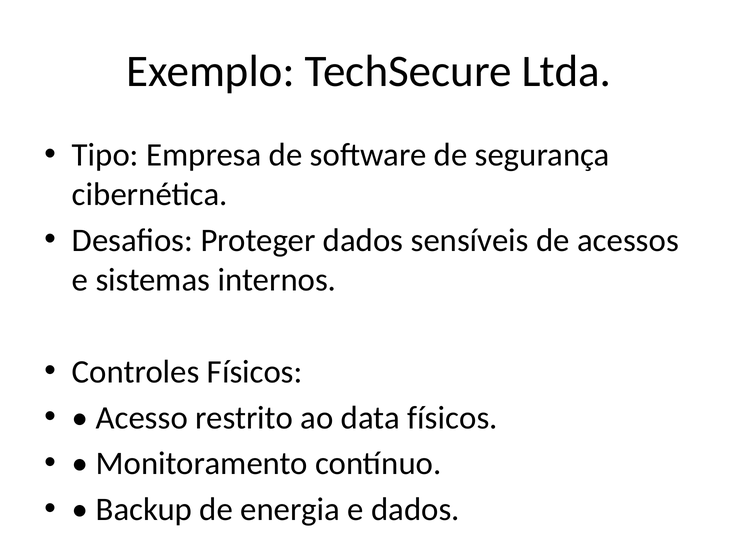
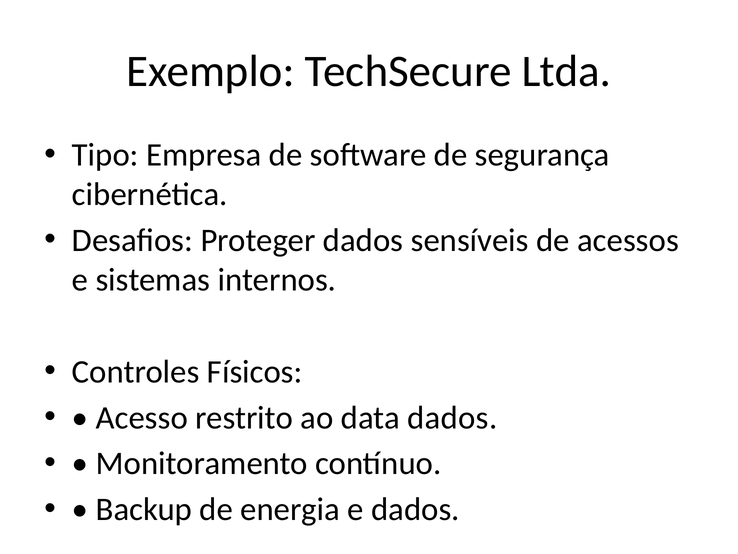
data físicos: físicos -> dados
